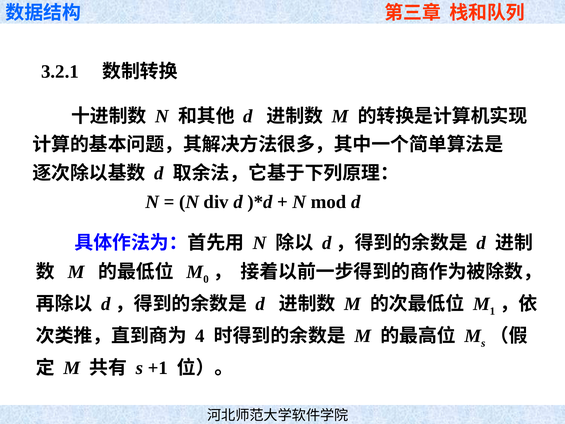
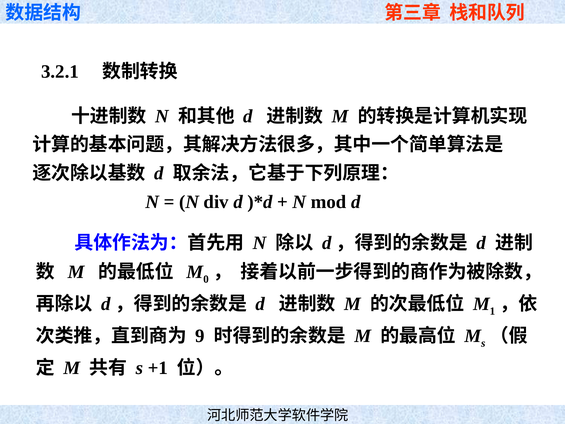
4: 4 -> 9
